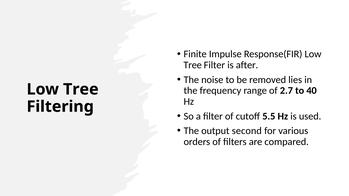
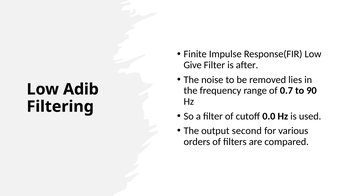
Tree at (193, 65): Tree -> Give
2.7: 2.7 -> 0.7
40: 40 -> 90
Tree at (81, 89): Tree -> Adib
5.5: 5.5 -> 0.0
